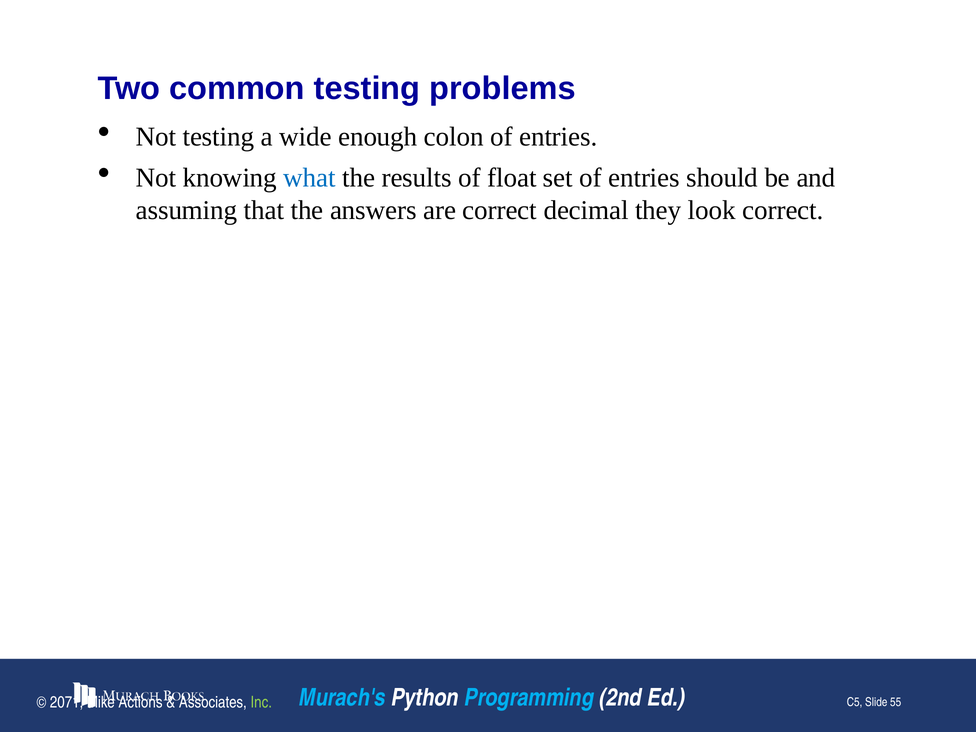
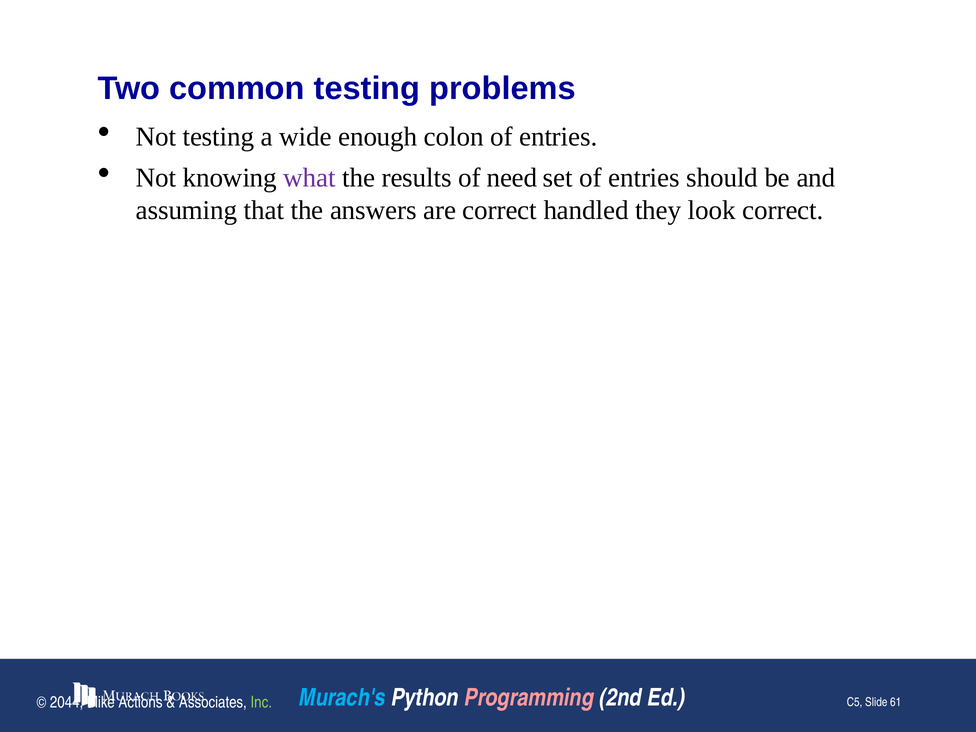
what colour: blue -> purple
float: float -> need
decimal: decimal -> handled
Programming colour: light blue -> pink
2071: 2071 -> 2044
55: 55 -> 61
